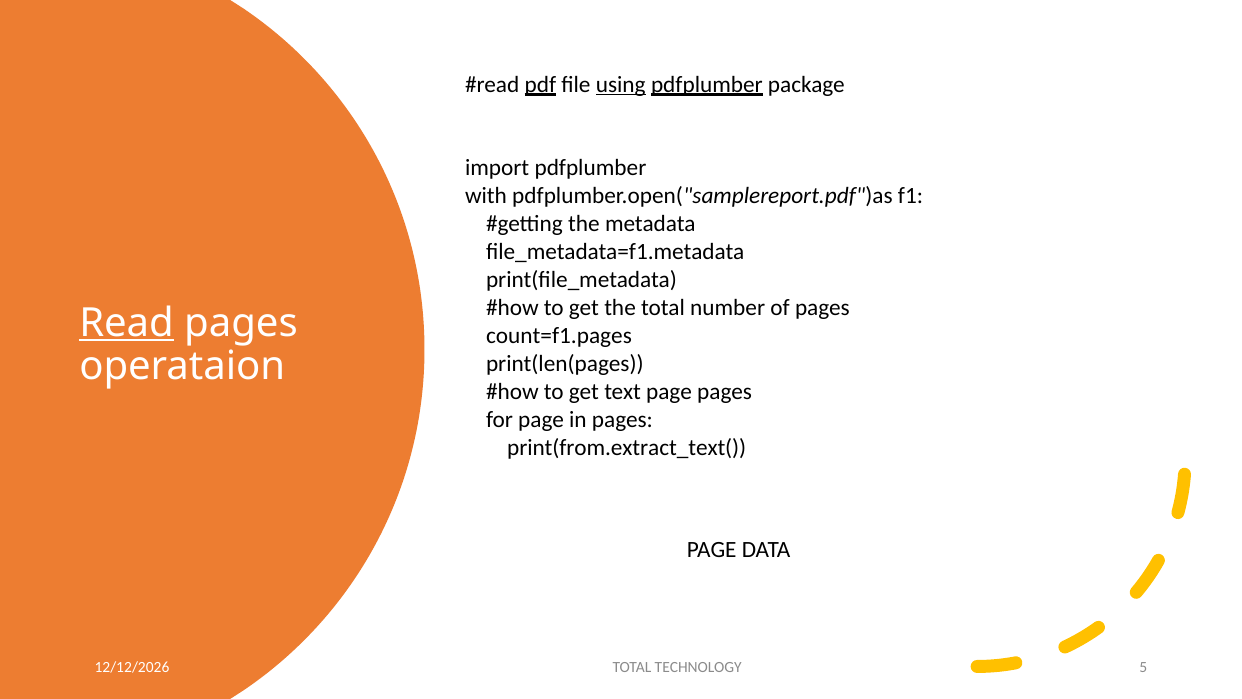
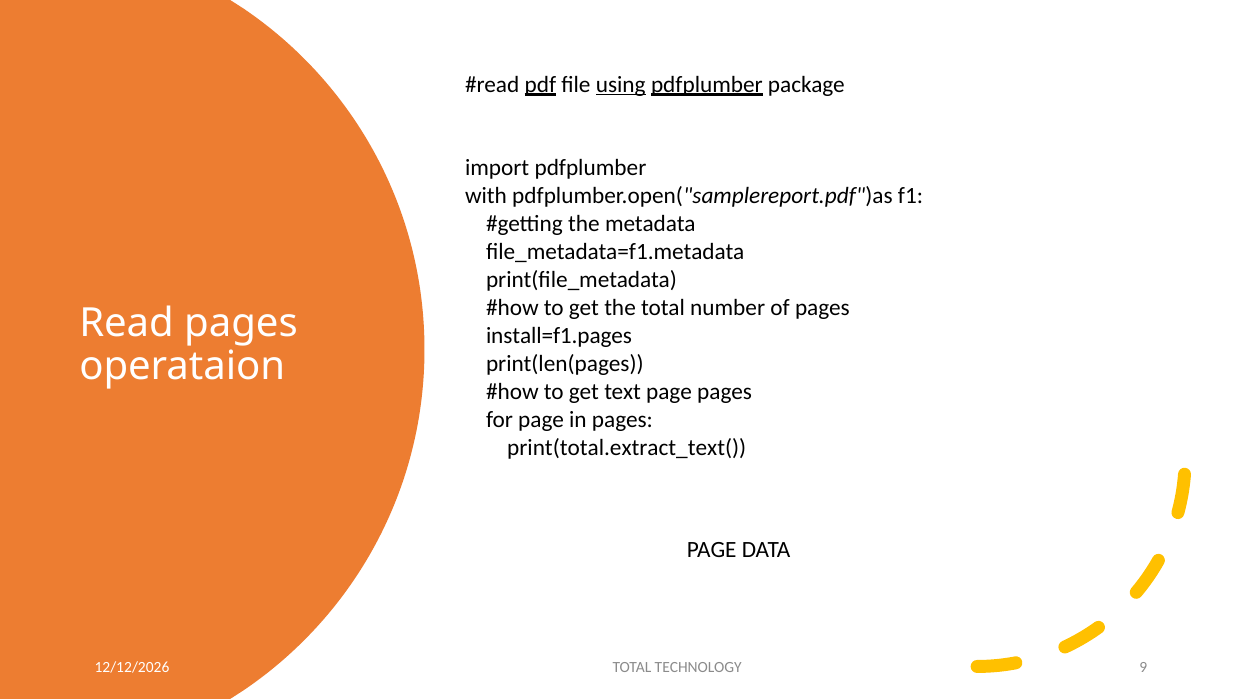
Read underline: present -> none
count=f1.pages: count=f1.pages -> install=f1.pages
print(from.extract_text(: print(from.extract_text( -> print(total.extract_text(
5: 5 -> 9
